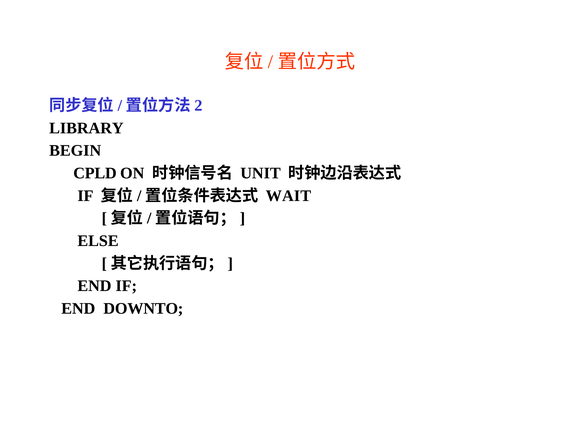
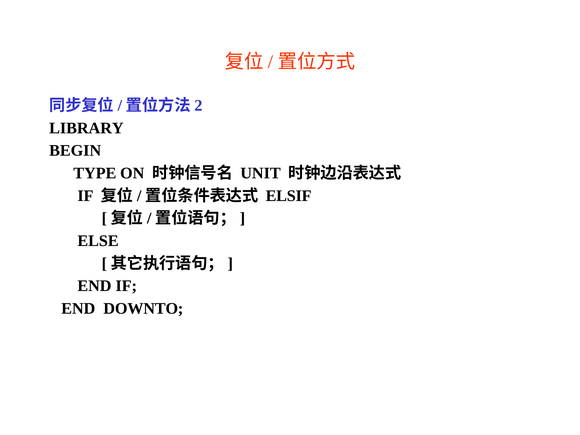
CPLD: CPLD -> TYPE
WAIT: WAIT -> ELSIF
